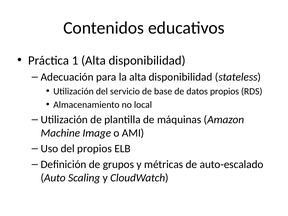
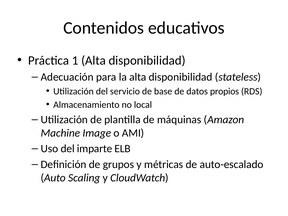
del propios: propios -> imparte
